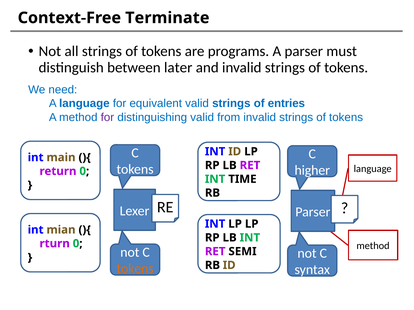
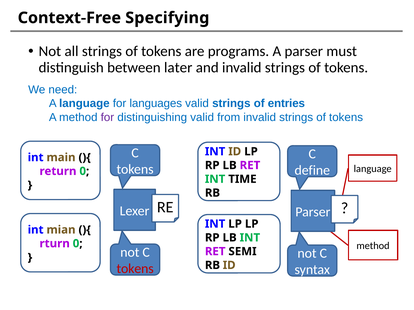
Terminate: Terminate -> Specifying
equivalent: equivalent -> languages
higher: higher -> define
tokens at (135, 269) colour: orange -> red
